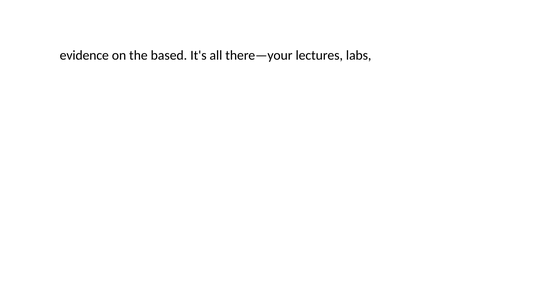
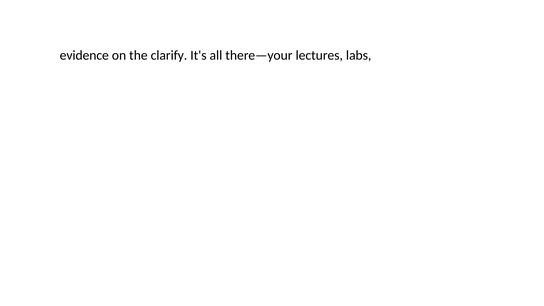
based: based -> clarify
